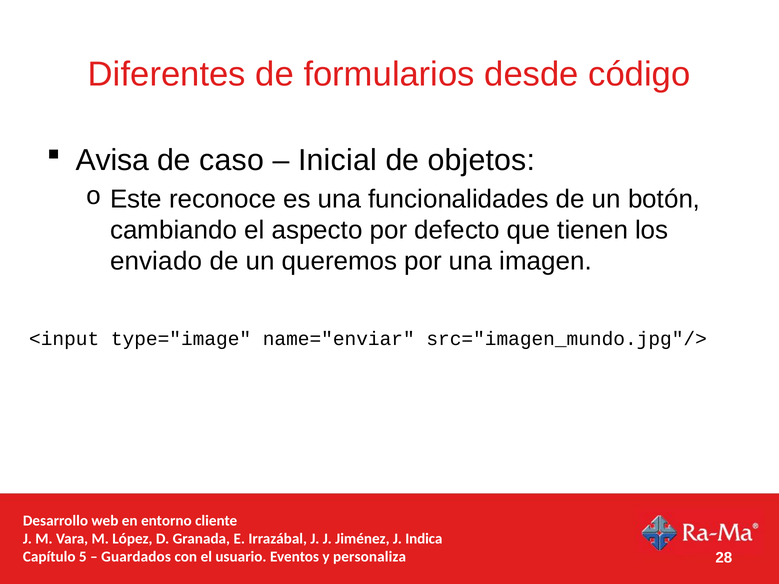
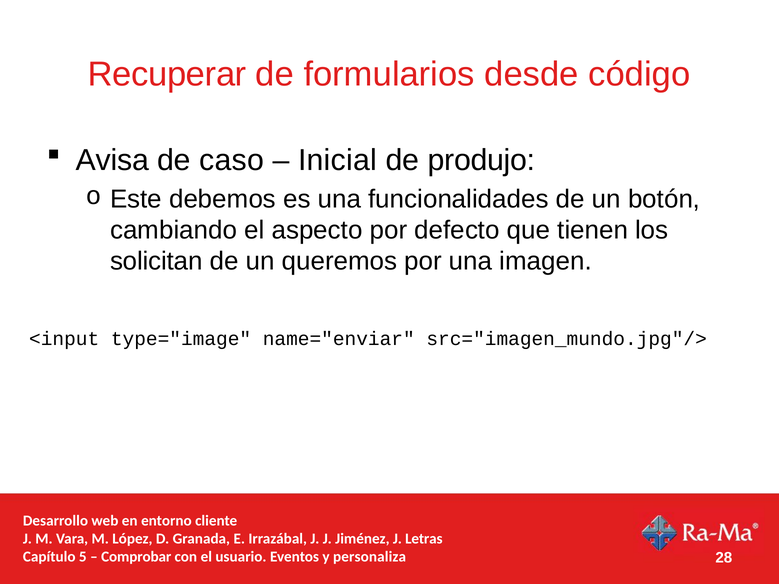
Diferentes: Diferentes -> Recuperar
objetos: objetos -> produjo
reconoce: reconoce -> debemos
enviado: enviado -> solicitan
Indica: Indica -> Letras
Guardados: Guardados -> Comprobar
